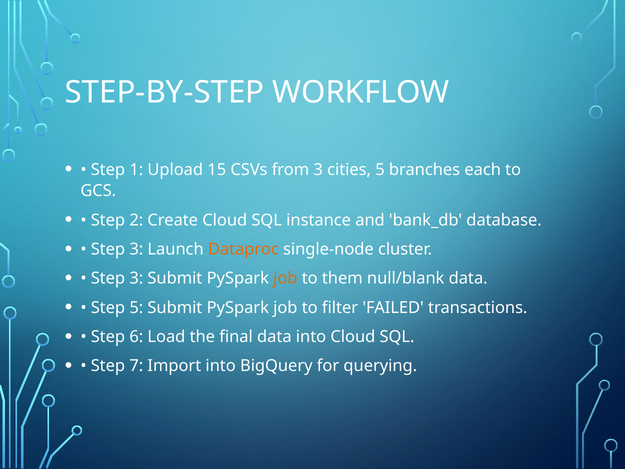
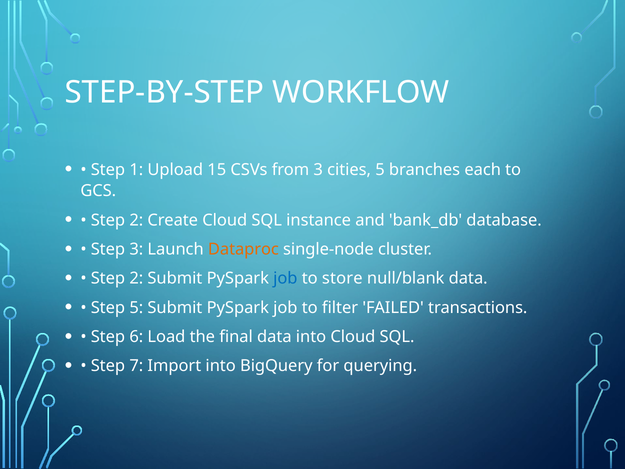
3 at (136, 278): 3 -> 2
job at (285, 278) colour: orange -> blue
them: them -> store
